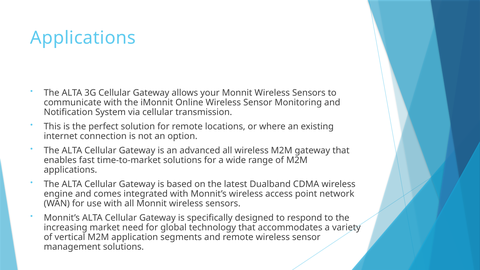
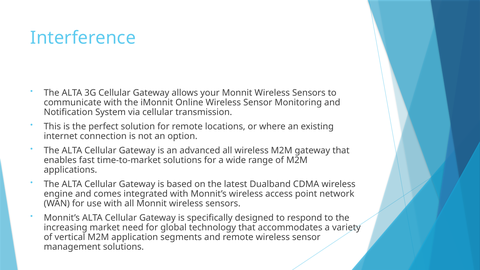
Applications at (83, 38): Applications -> Interference
